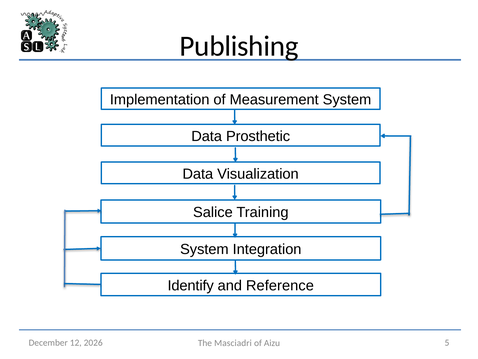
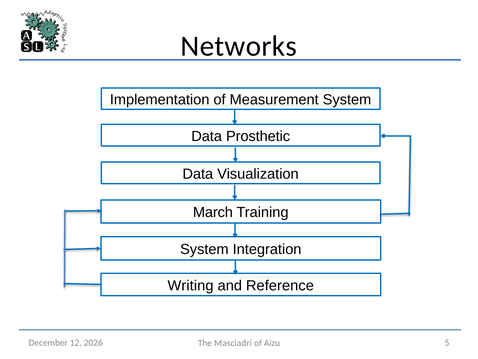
Publishing: Publishing -> Networks
Salice: Salice -> March
Identify: Identify -> Writing
